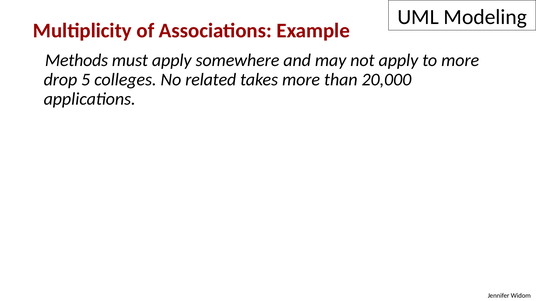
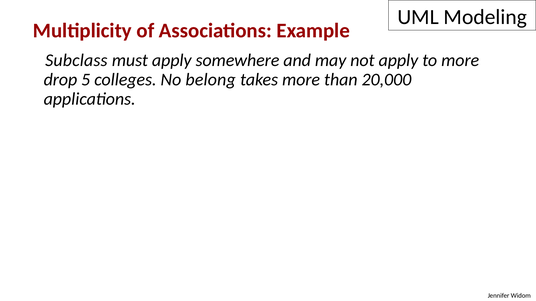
Methods: Methods -> Subclass
related: related -> belong
